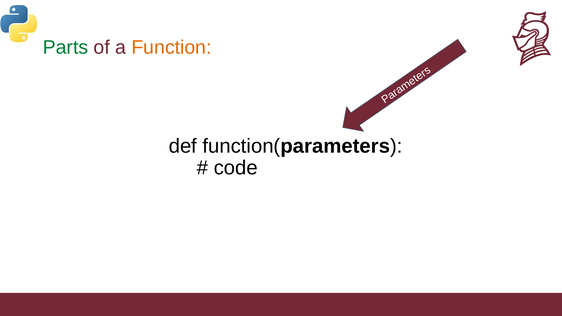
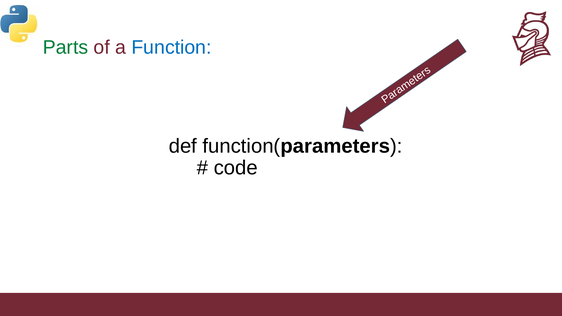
Function colour: orange -> blue
